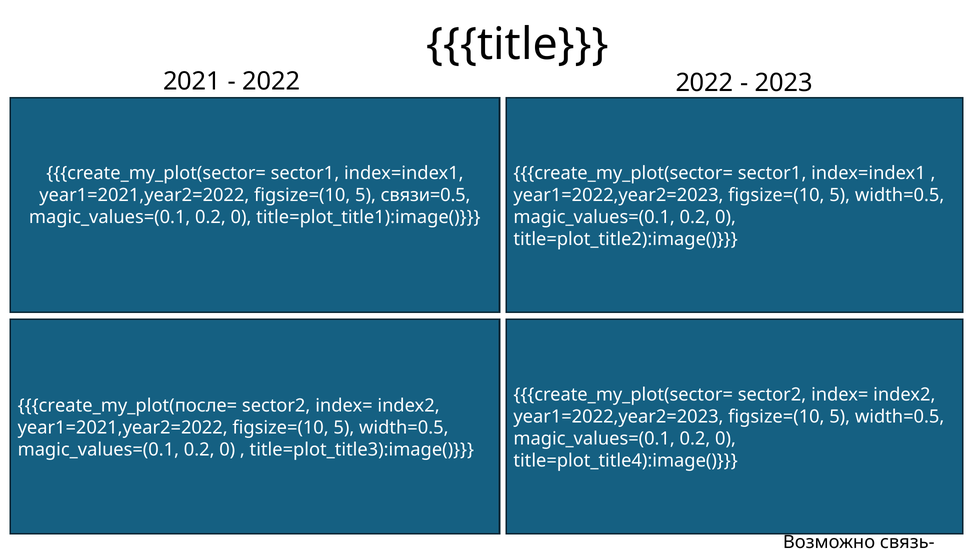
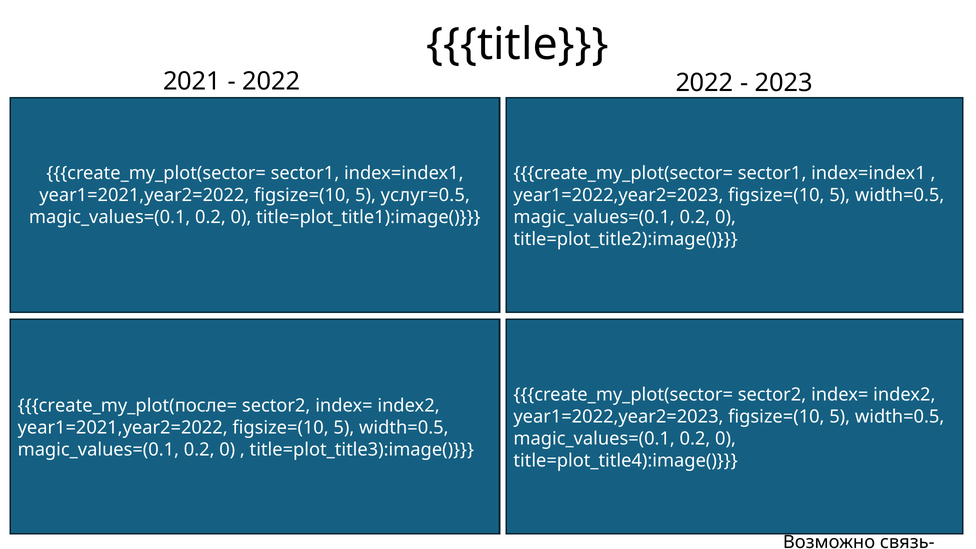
связи=0.5: связи=0.5 -> услуг=0.5
